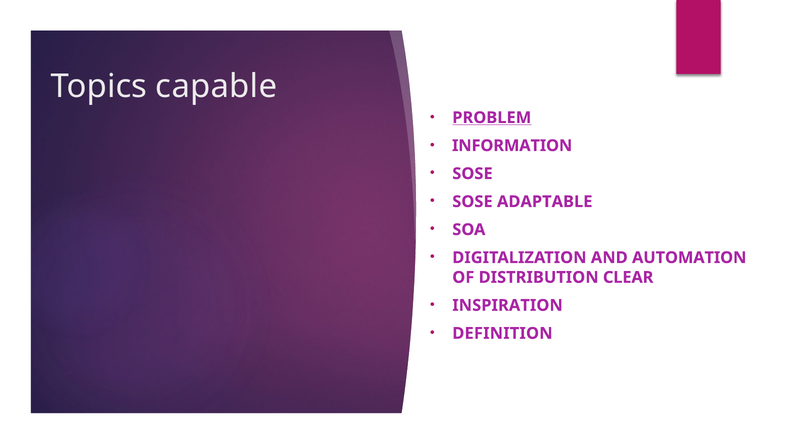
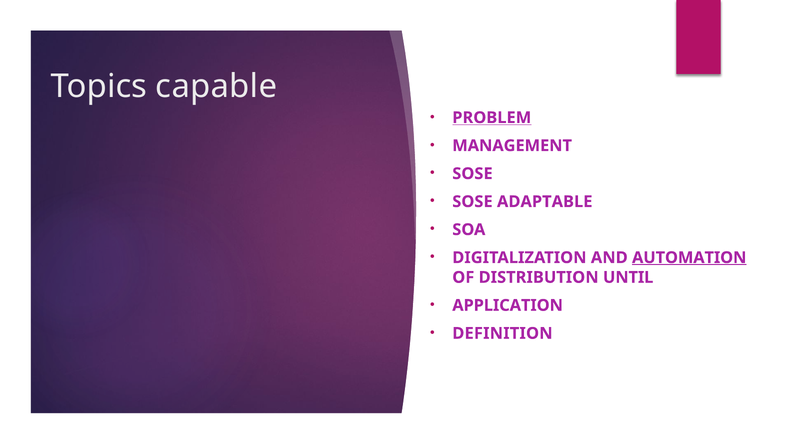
INFORMATION: INFORMATION -> MANAGEMENT
AUTOMATION underline: none -> present
CLEAR: CLEAR -> UNTIL
INSPIRATION: INSPIRATION -> APPLICATION
